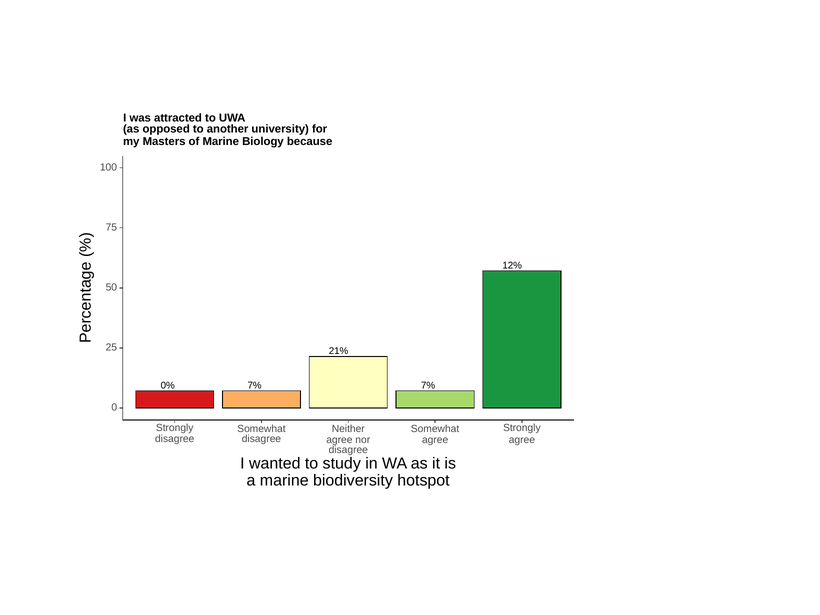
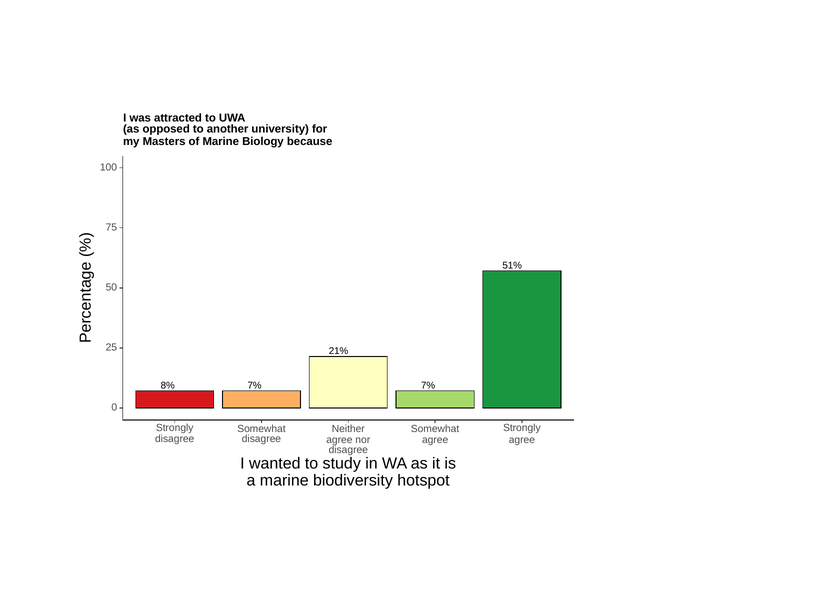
12%: 12% -> 51%
0%: 0% -> 8%
